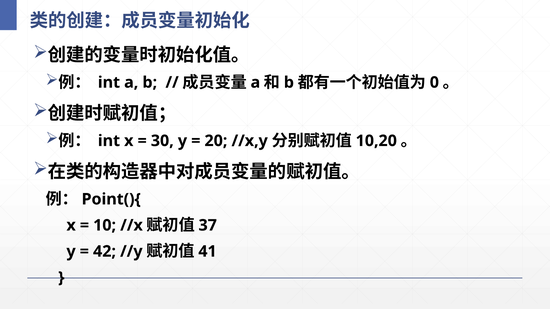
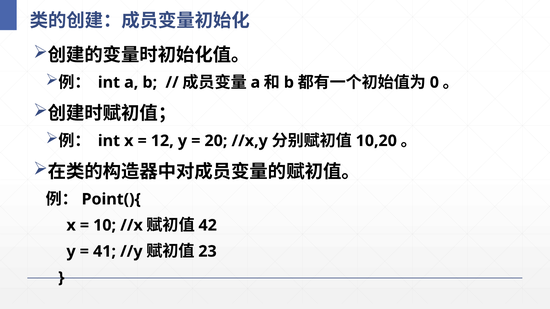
30: 30 -> 12
37: 37 -> 42
42: 42 -> 41
41: 41 -> 23
